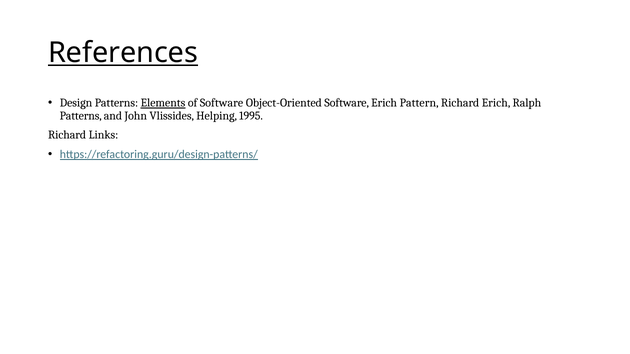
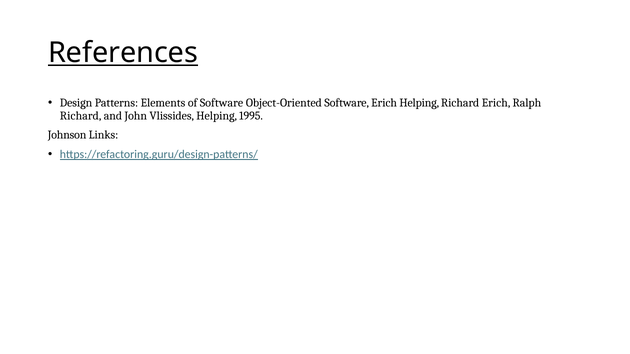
Elements underline: present -> none
Erich Pattern: Pattern -> Helping
Patterns at (81, 116): Patterns -> Richard
Richard at (67, 135): Richard -> Johnson
